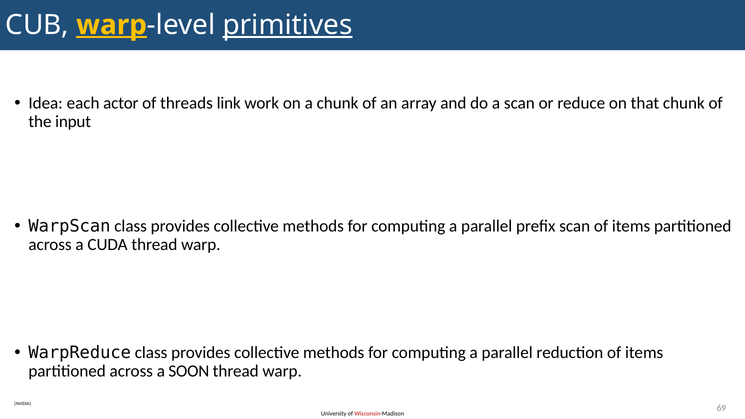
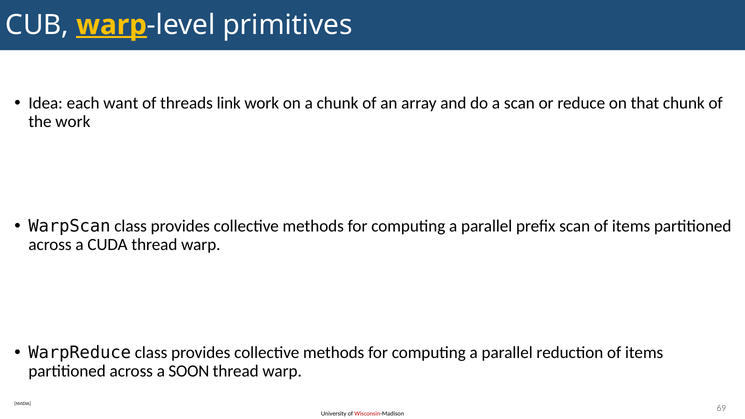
primitives underline: present -> none
actor: actor -> want
the input: input -> work
